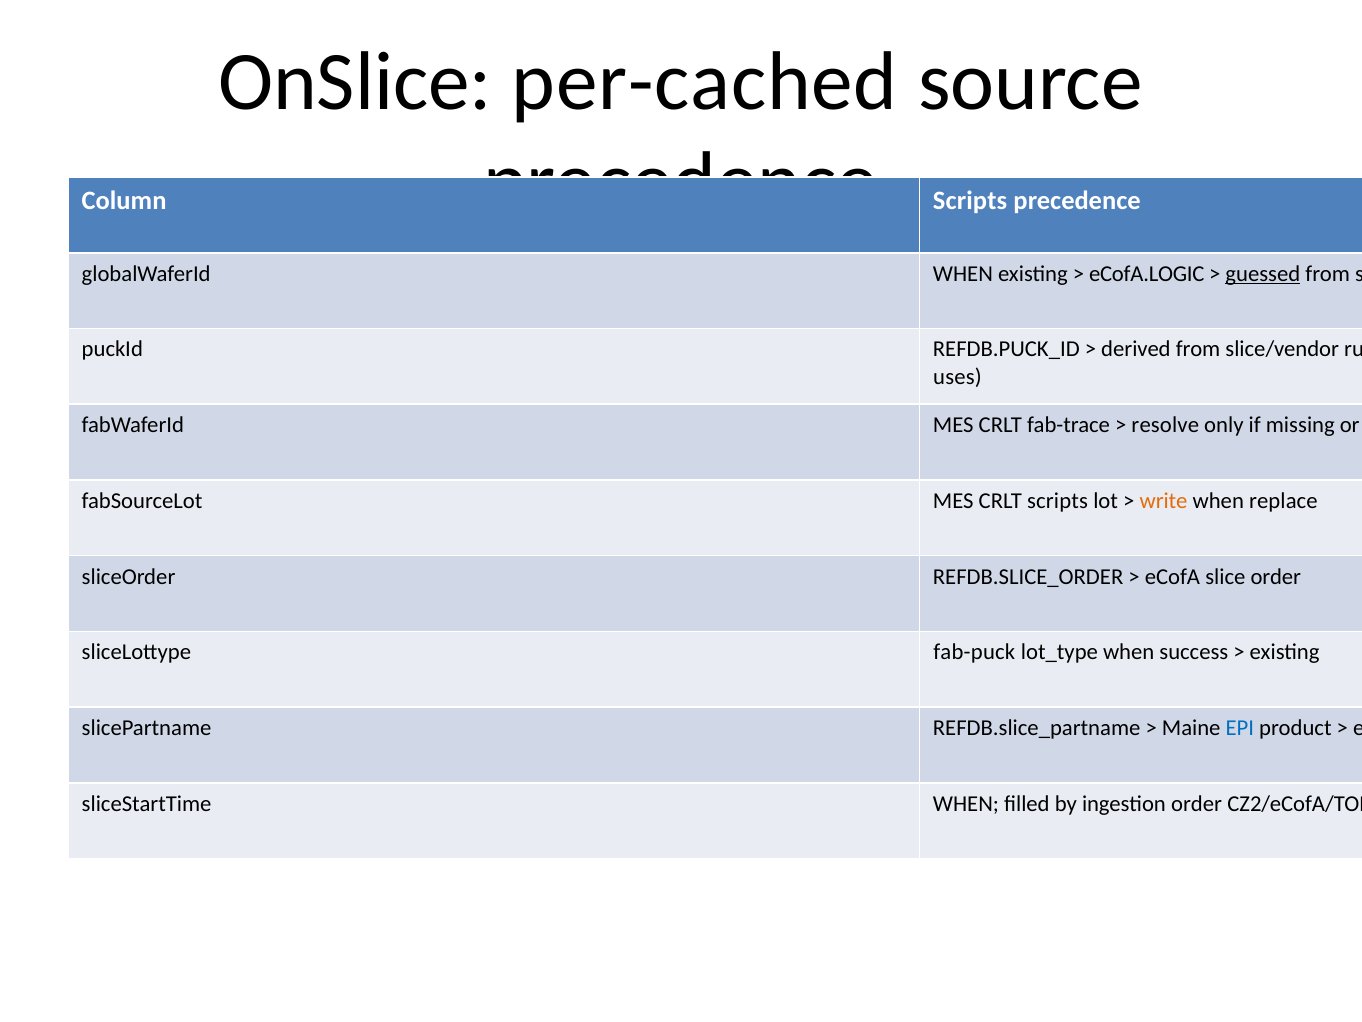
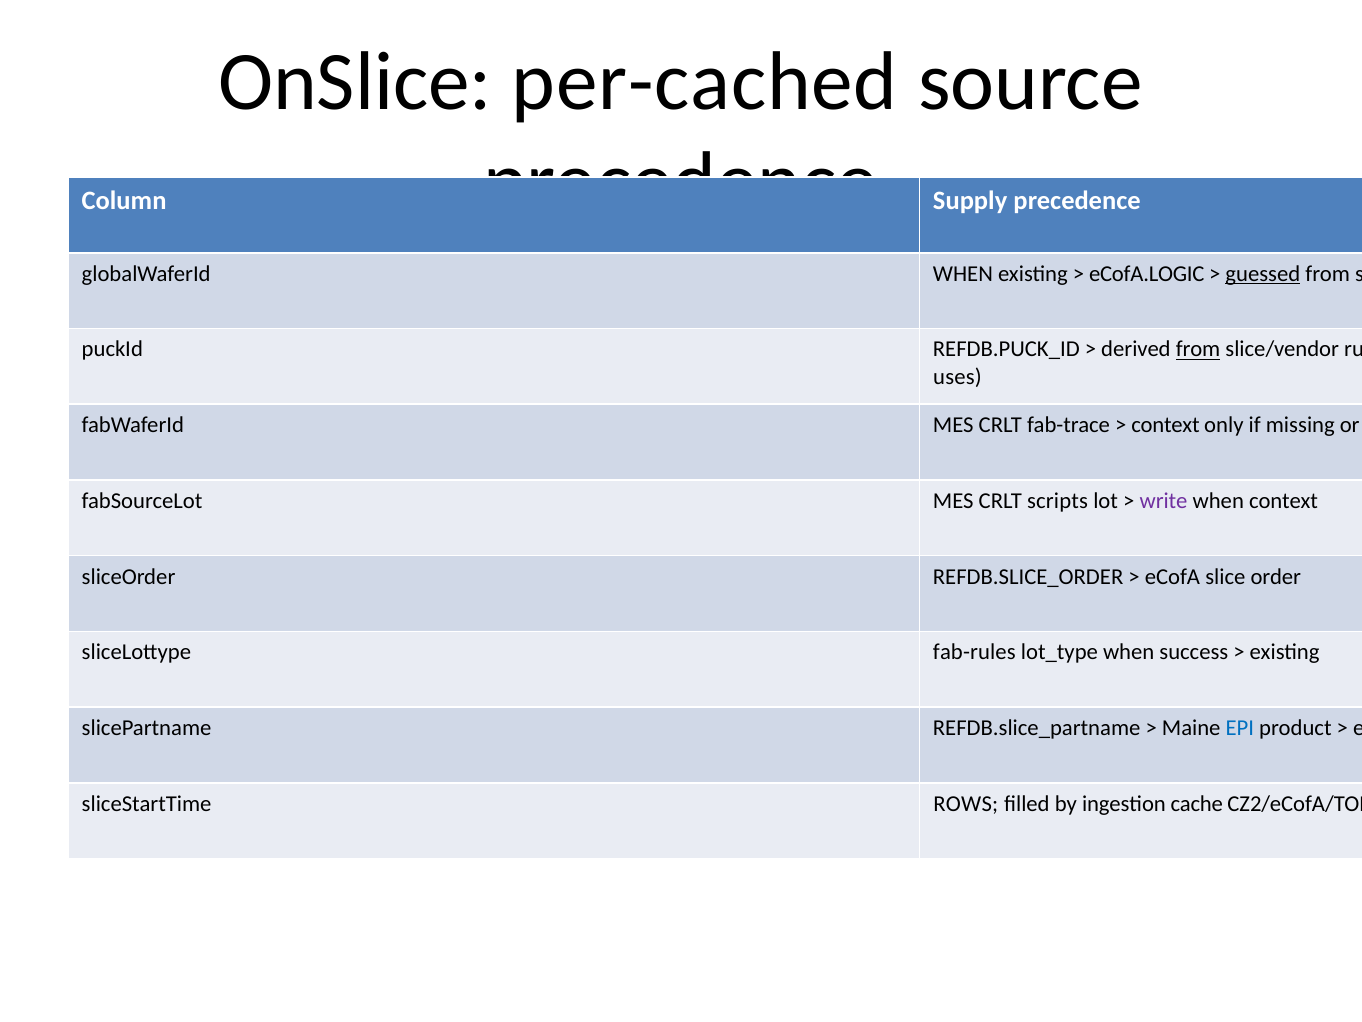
Column Scripts: Scripts -> Supply
from at (1198, 349) underline: none -> present
resolve at (1165, 425): resolve -> context
write colour: orange -> purple
when replace: replace -> context
fab-puck: fab-puck -> fab-rules
sliceStartTime WHEN: WHEN -> ROWS
ingestion order: order -> cache
